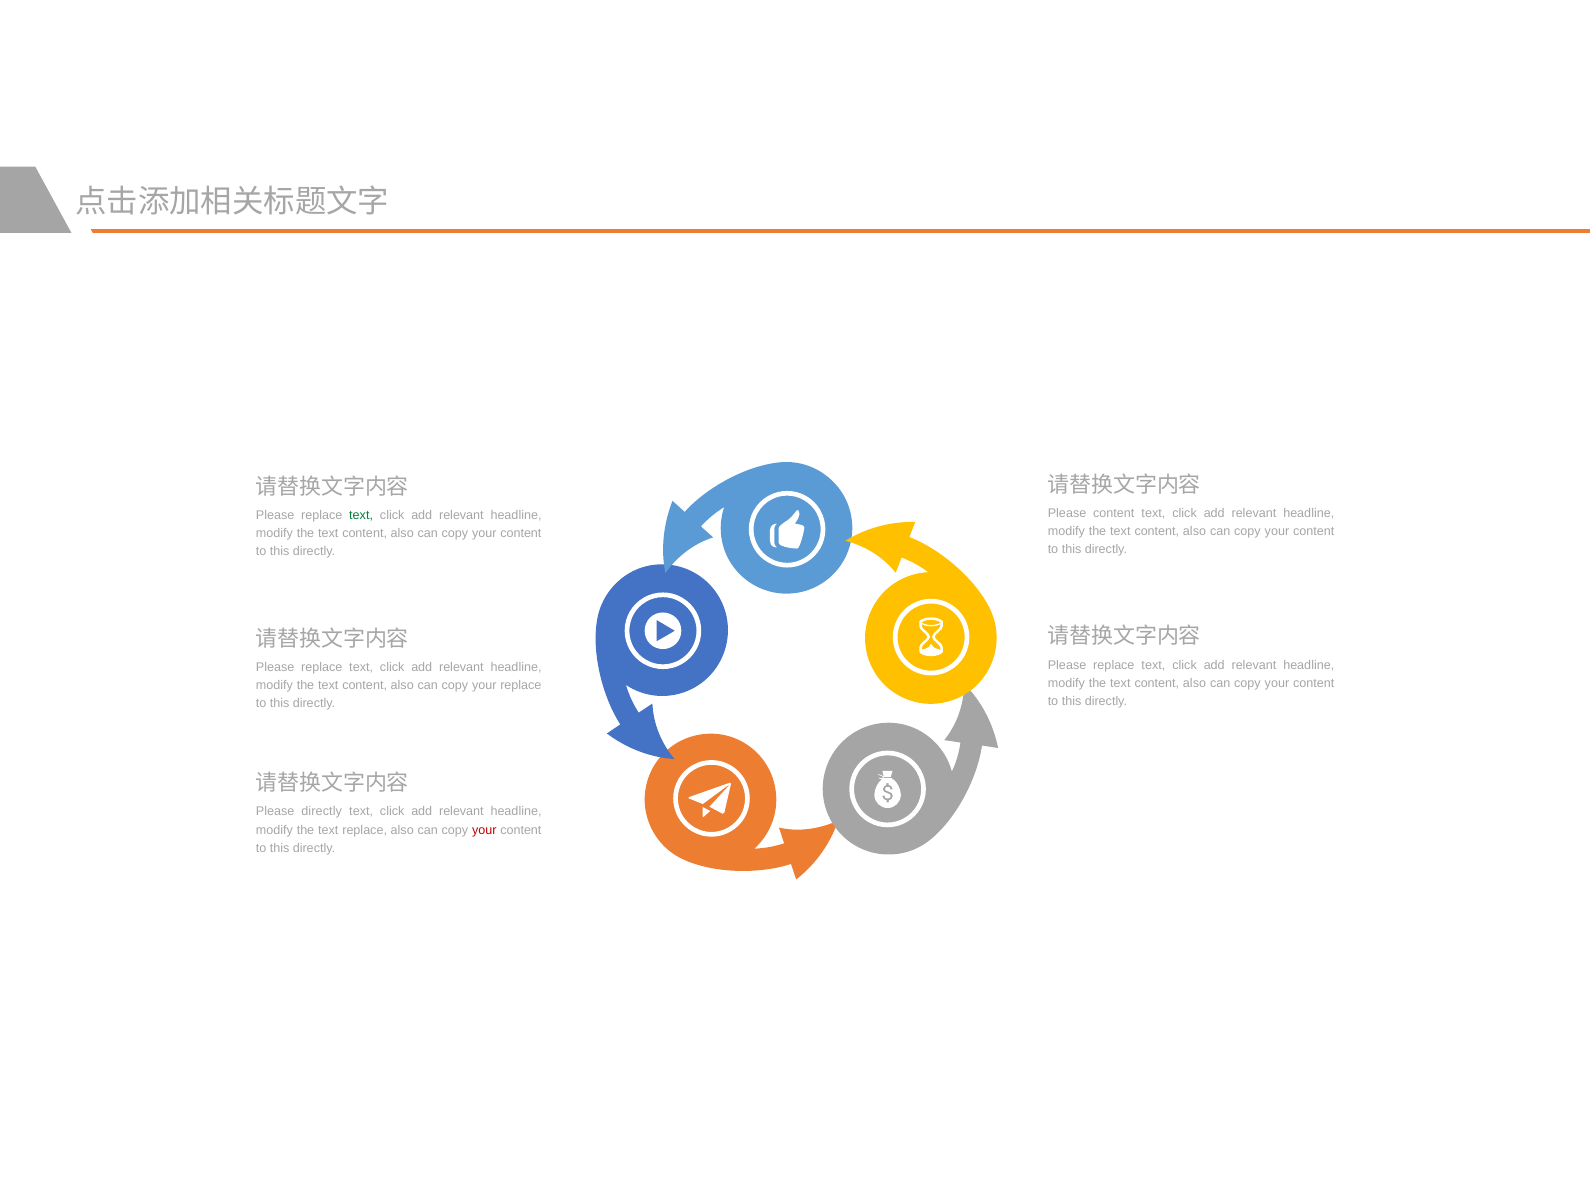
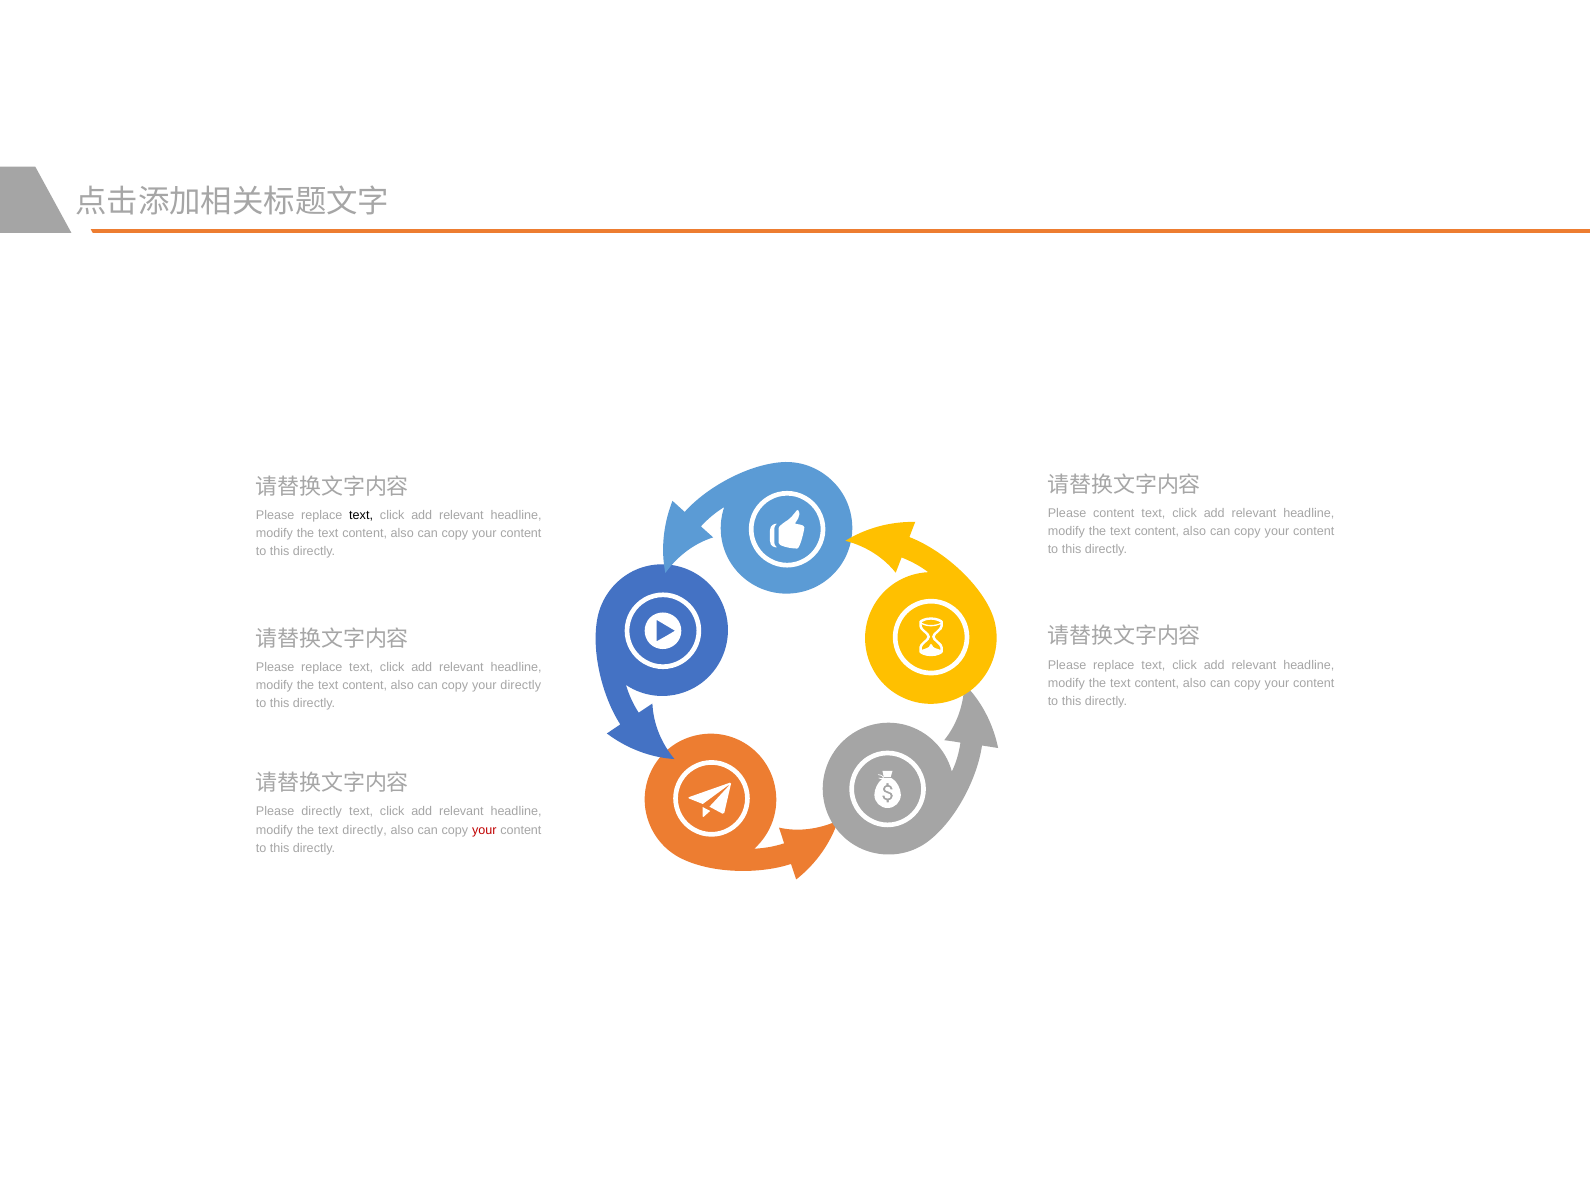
text at (361, 515) colour: green -> black
your replace: replace -> directly
text replace: replace -> directly
